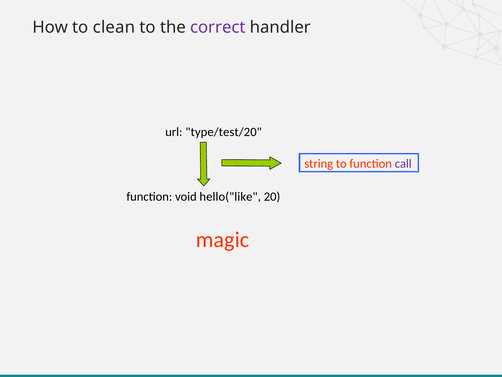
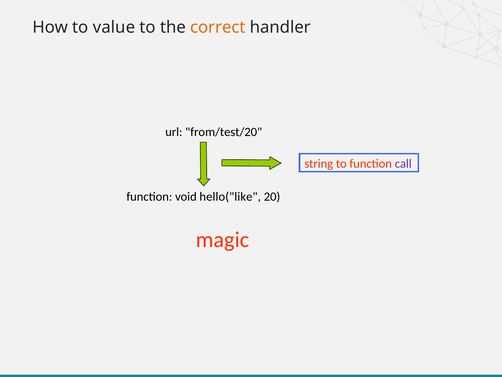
clean: clean -> value
correct colour: purple -> orange
type/test/20: type/test/20 -> from/test/20
